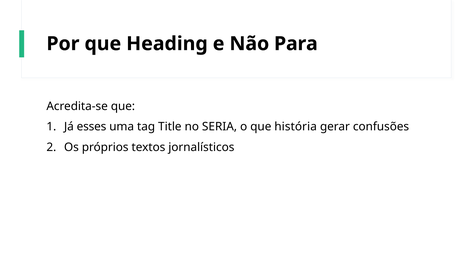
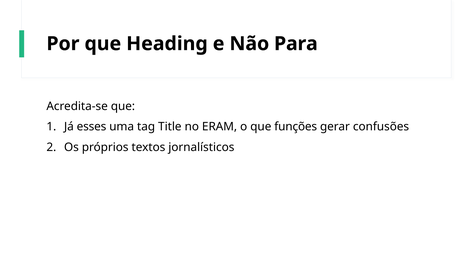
SERIA: SERIA -> ERAM
história: história -> funções
